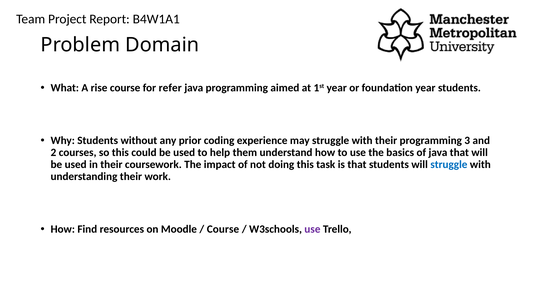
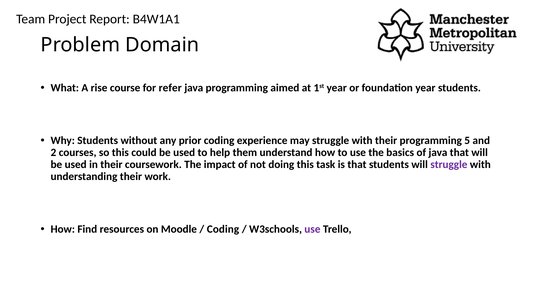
3: 3 -> 5
struggle at (449, 164) colour: blue -> purple
Course at (223, 229): Course -> Coding
